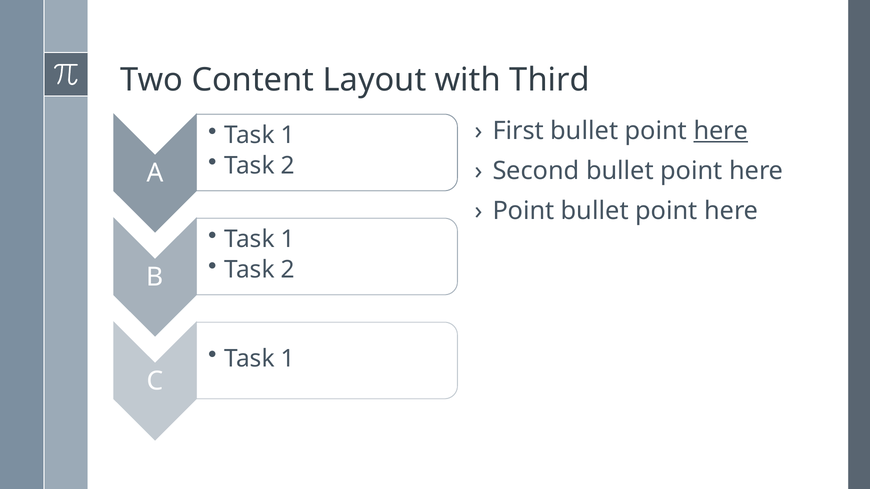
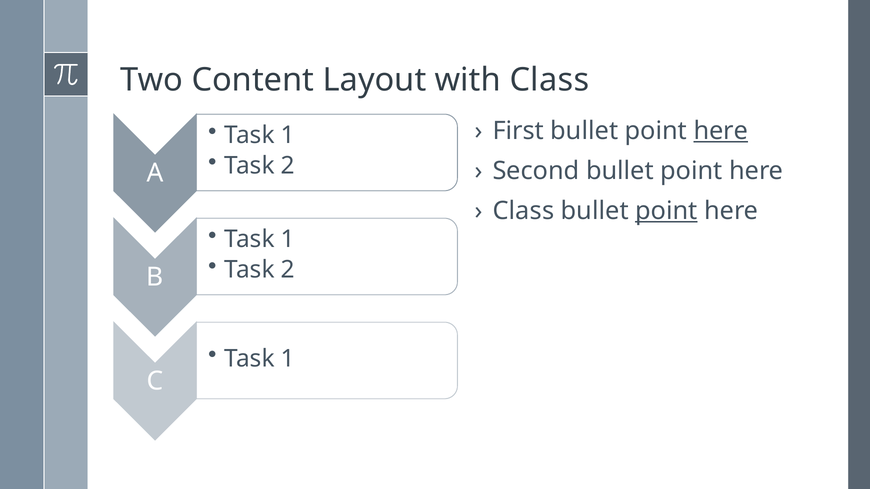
with Third: Third -> Class
Point at (523, 211): Point -> Class
point at (666, 211) underline: none -> present
